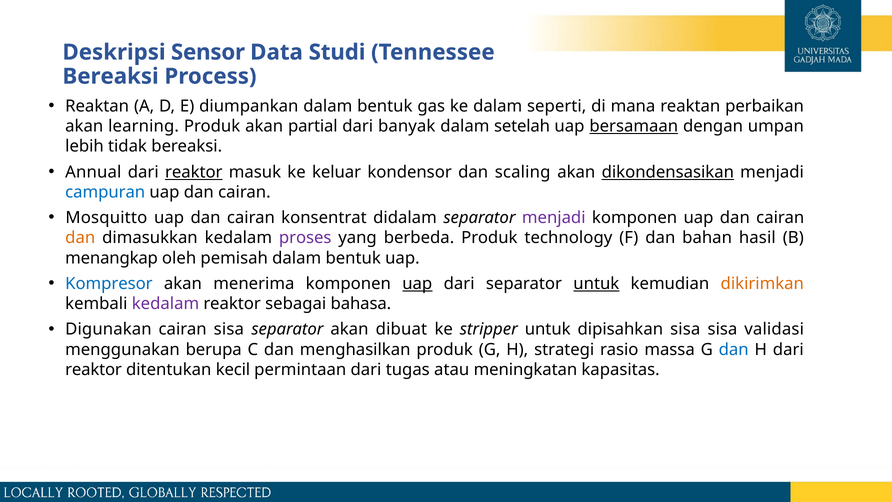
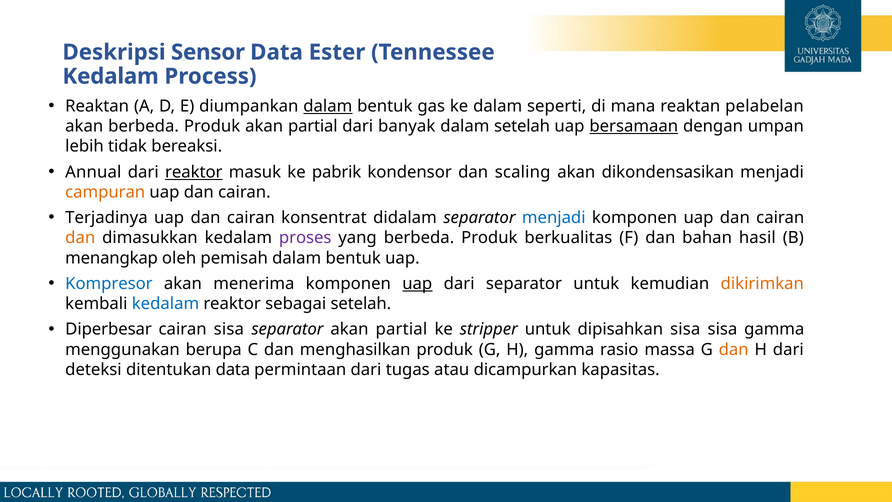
Studi: Studi -> Ester
Bereaksi at (111, 76): Bereaksi -> Kedalam
dalam at (328, 106) underline: none -> present
perbaikan: perbaikan -> pelabelan
akan learning: learning -> berbeda
keluar: keluar -> pabrik
dikondensasikan underline: present -> none
campuran colour: blue -> orange
Mosquitto: Mosquitto -> Terjadinya
menjadi at (554, 218) colour: purple -> blue
technology: technology -> berkualitas
untuk at (596, 284) underline: present -> none
kedalam at (165, 304) colour: purple -> blue
sebagai bahasa: bahasa -> setelah
Digunakan: Digunakan -> Diperbesar
separator akan dibuat: dibuat -> partial
sisa validasi: validasi -> gamma
H strategi: strategi -> gamma
dan at (734, 349) colour: blue -> orange
reaktor at (94, 369): reaktor -> deteksi
ditentukan kecil: kecil -> data
meningkatan: meningkatan -> dicampurkan
